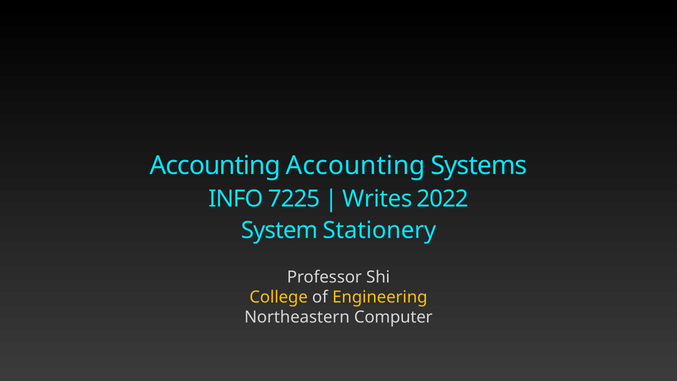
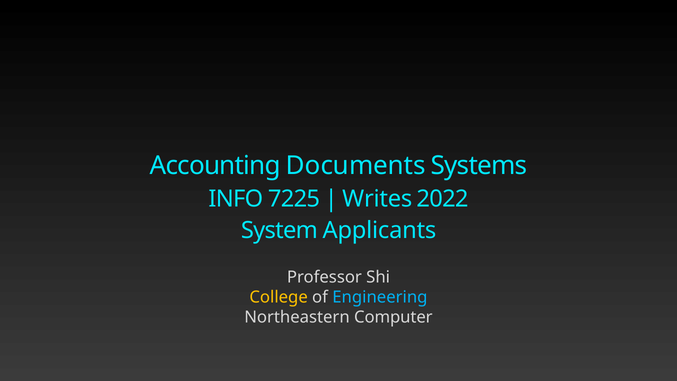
Accounting Accounting: Accounting -> Documents
Stationery: Stationery -> Applicants
Engineering colour: yellow -> light blue
